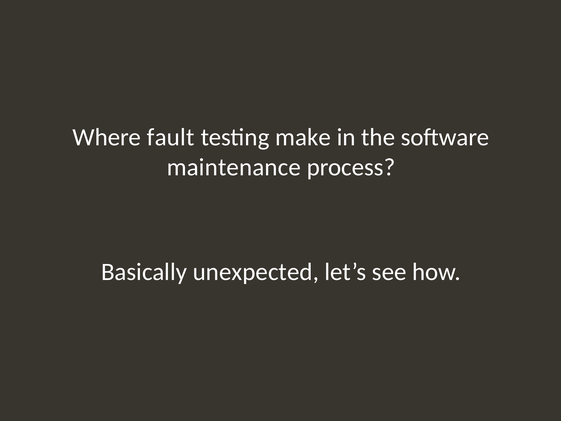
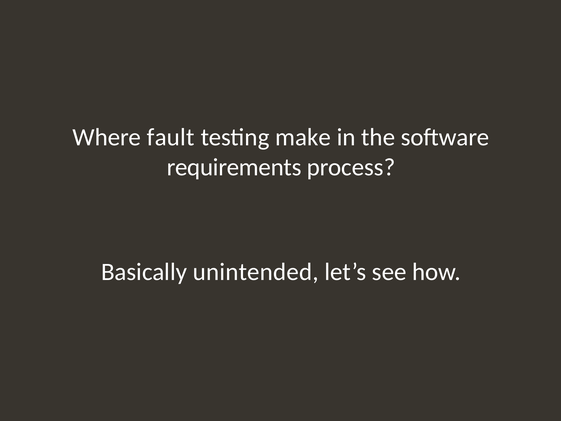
maintenance: maintenance -> requirements
unexpected: unexpected -> unintended
